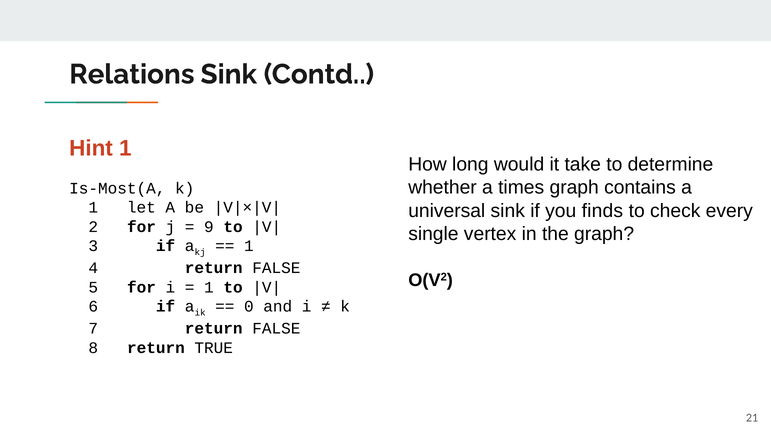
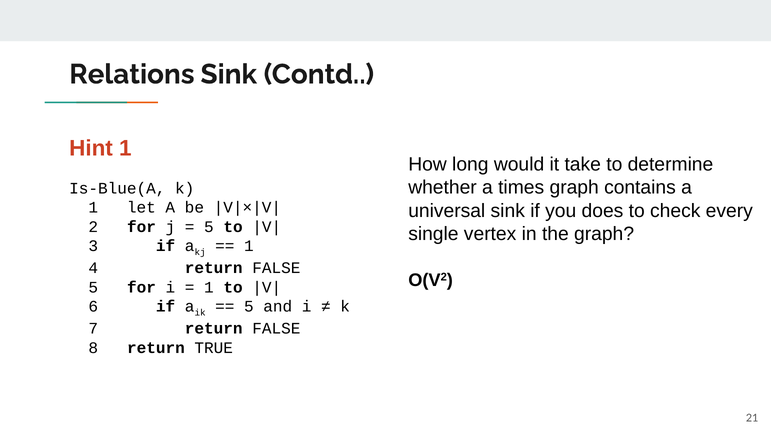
Is-Most(A: Is-Most(A -> Is-Blue(A
finds: finds -> does
9 at (209, 227): 9 -> 5
0 at (249, 306): 0 -> 5
